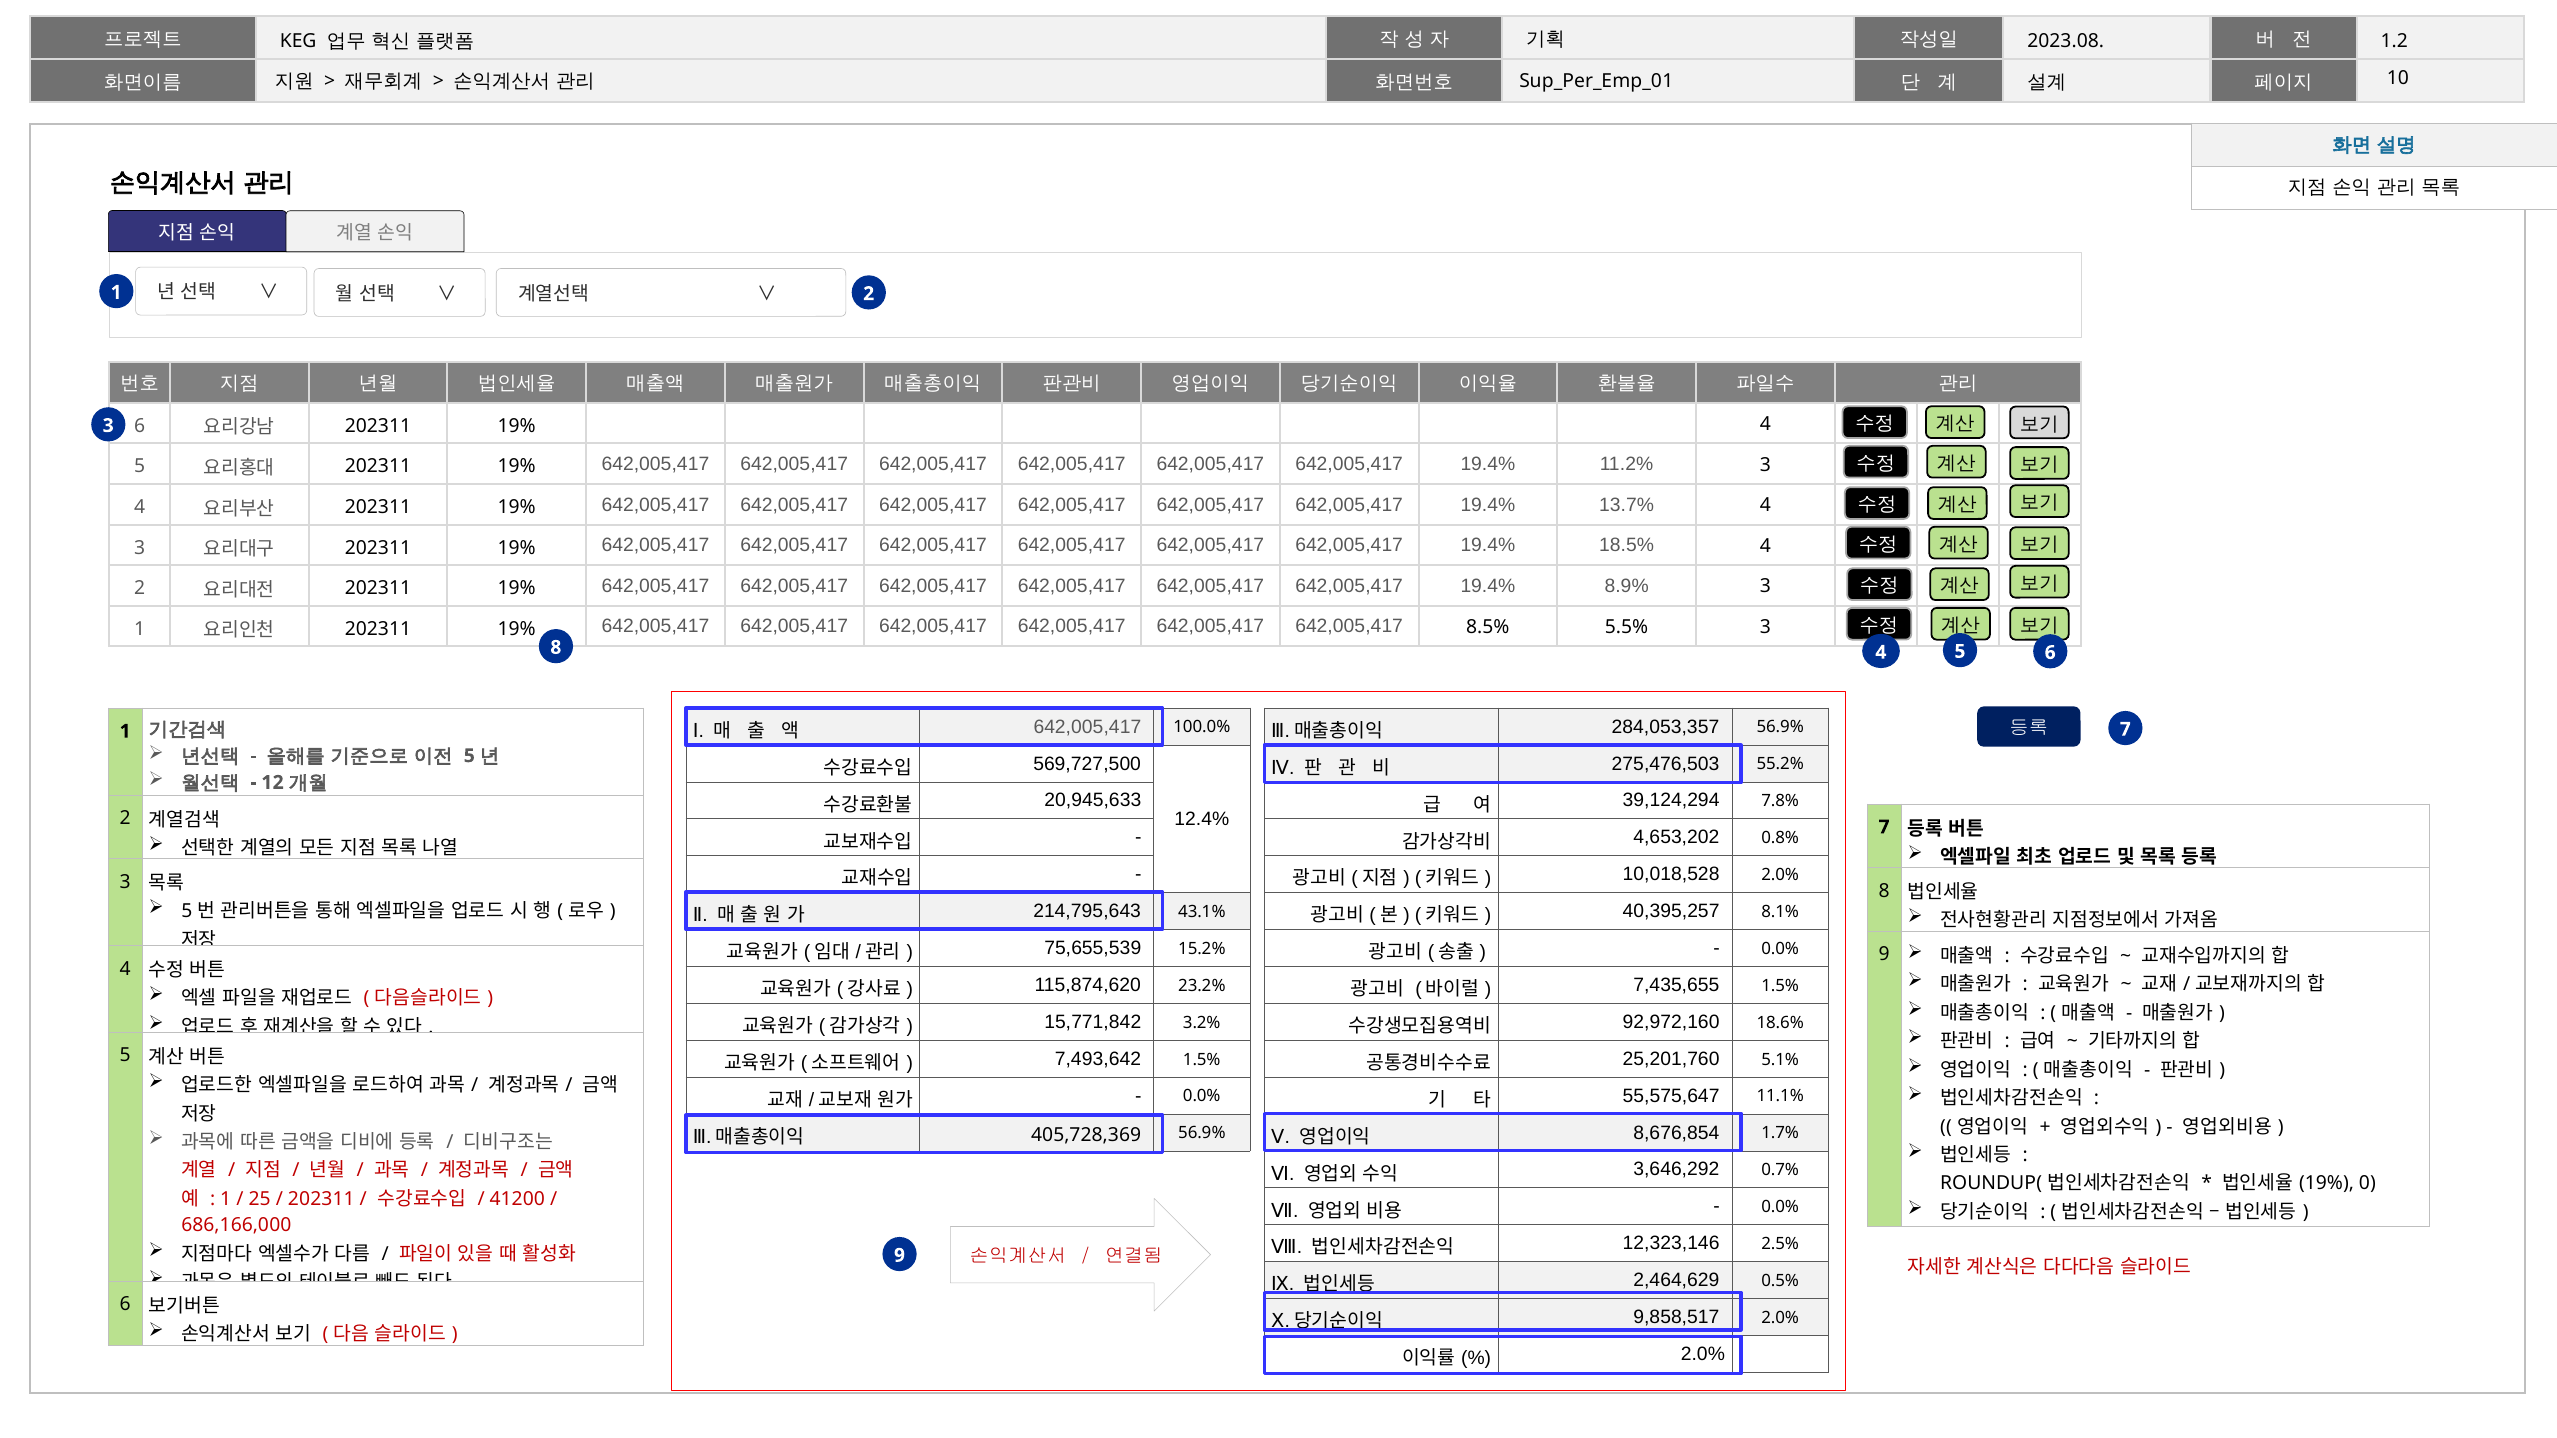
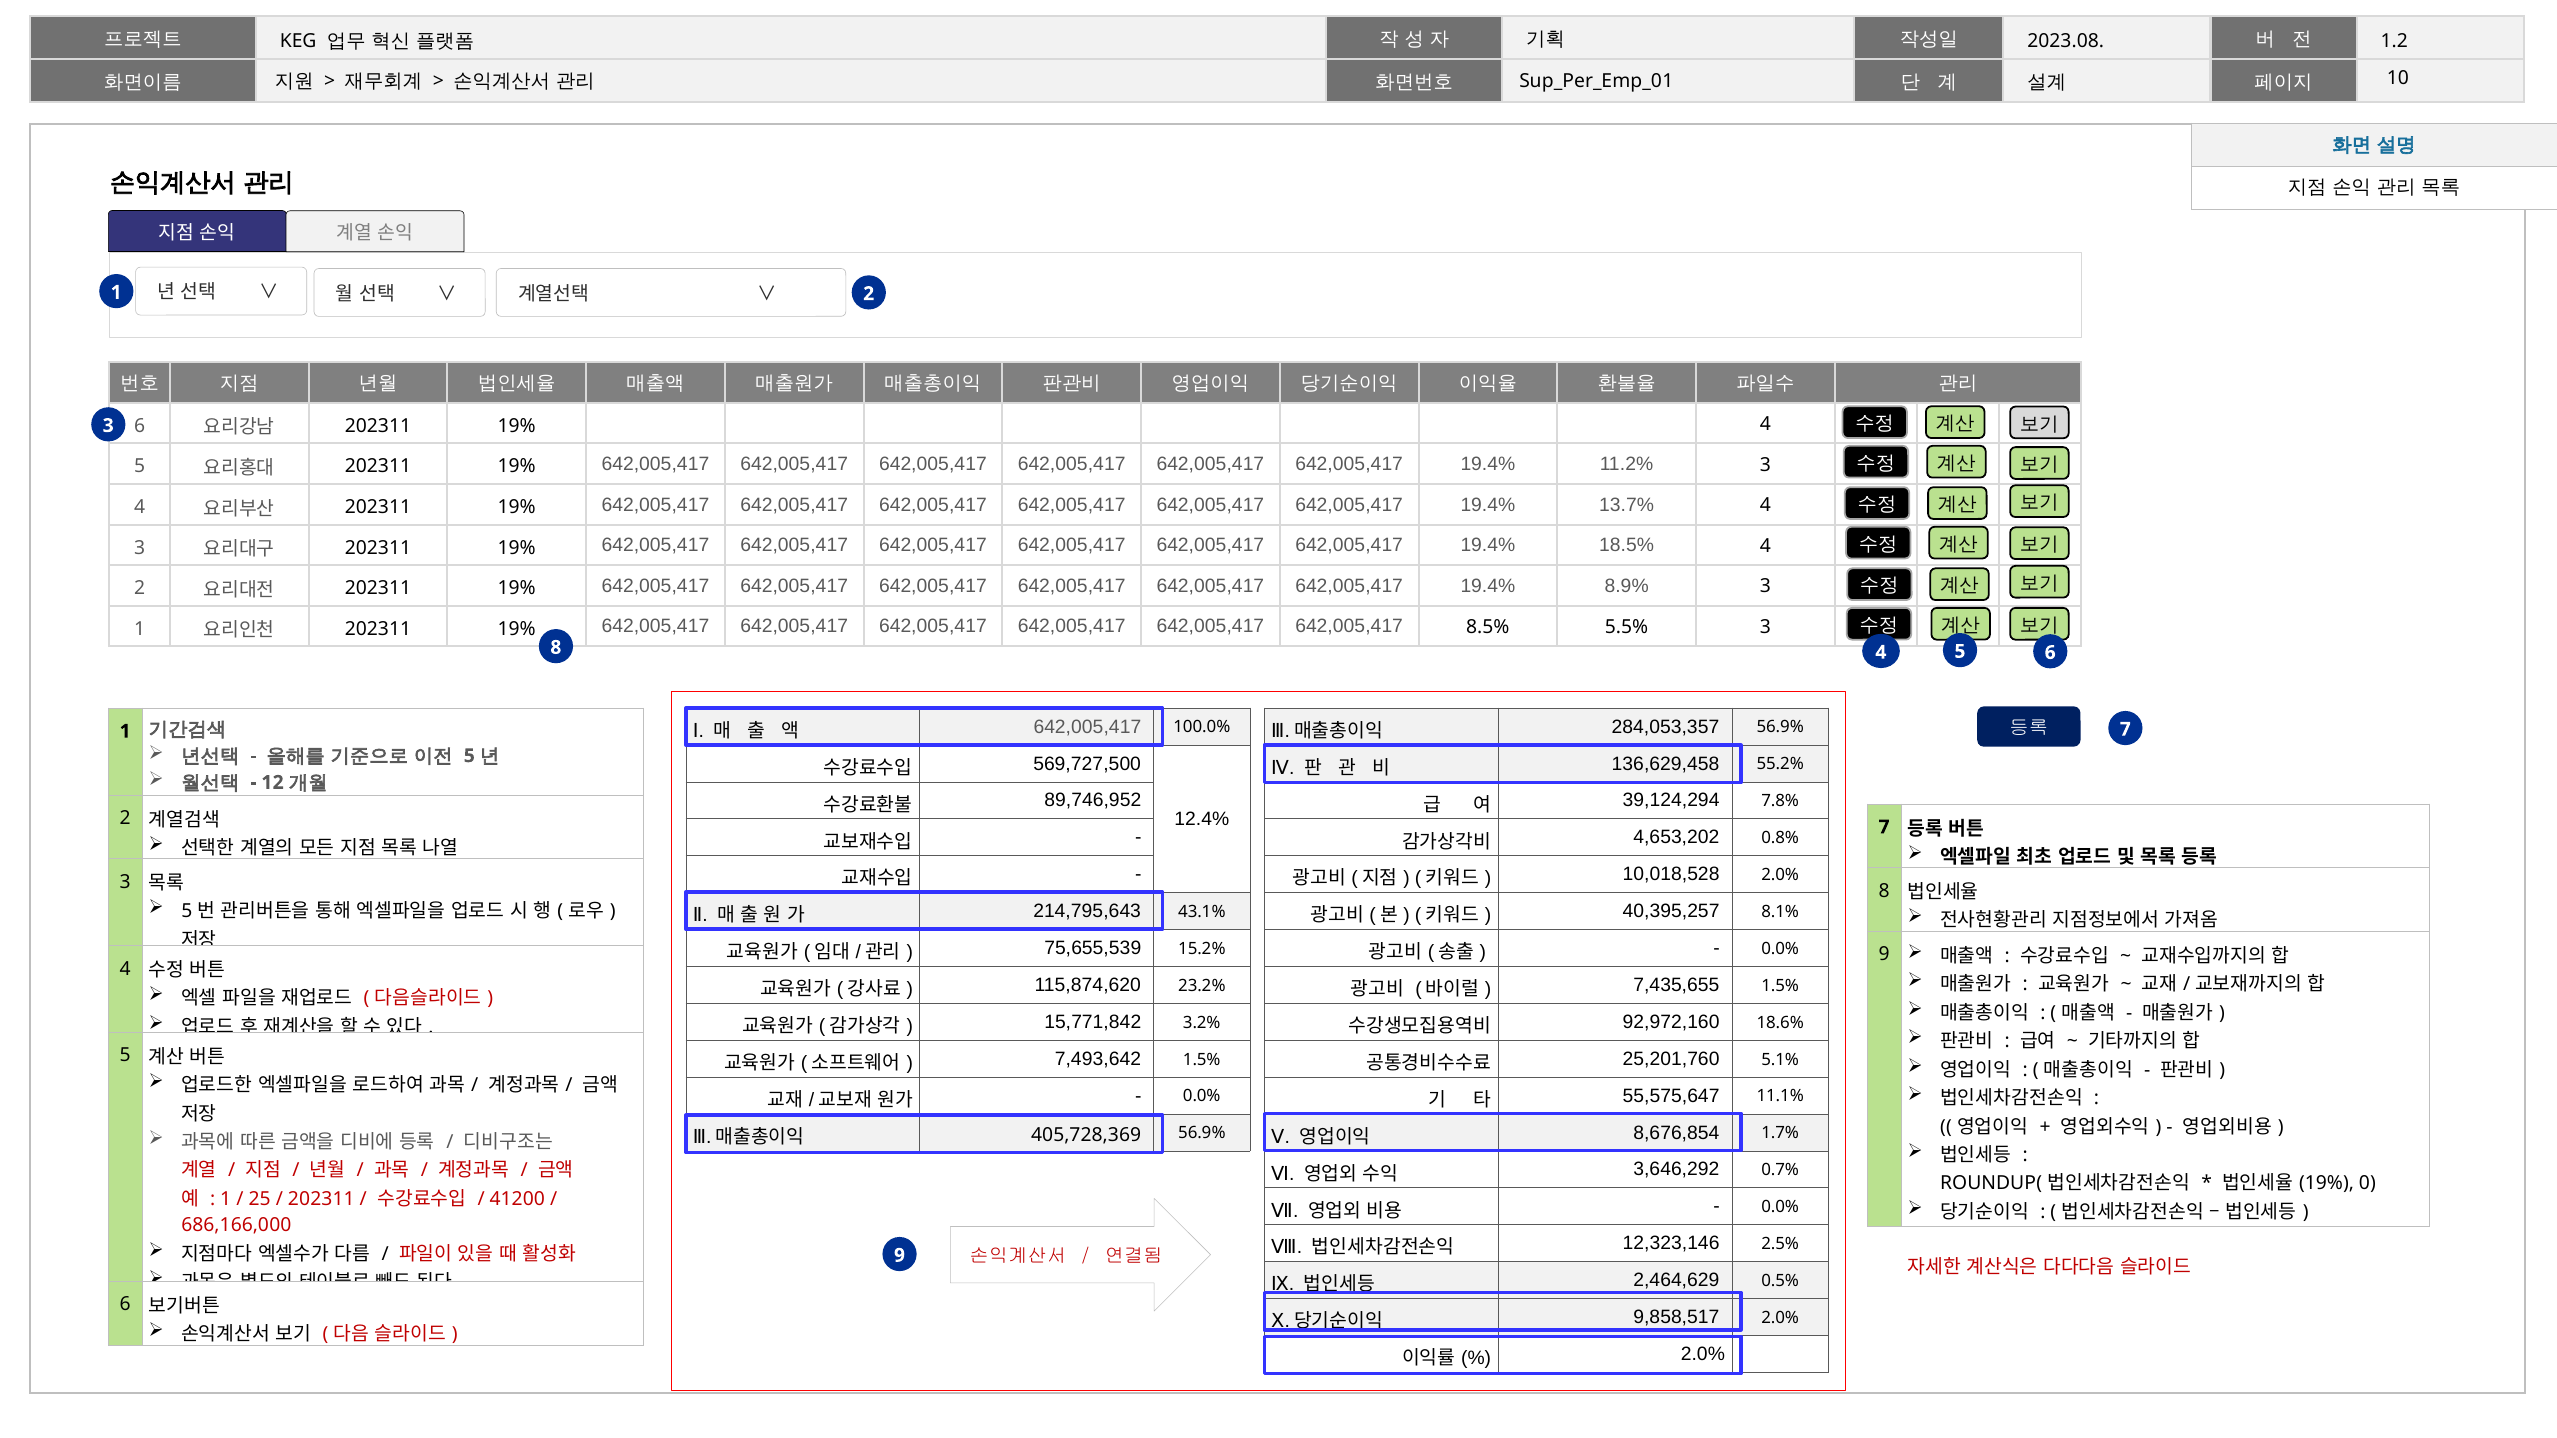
275,476,503: 275,476,503 -> 136,629,458
20,945,633: 20,945,633 -> 89,746,952
